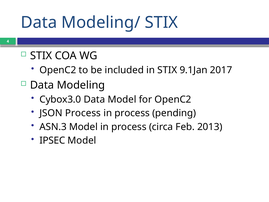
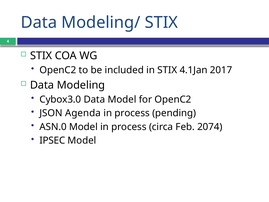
9.1Jan: 9.1Jan -> 4.1Jan
JSON Process: Process -> Agenda
ASN.3: ASN.3 -> ASN.0
2013: 2013 -> 2074
